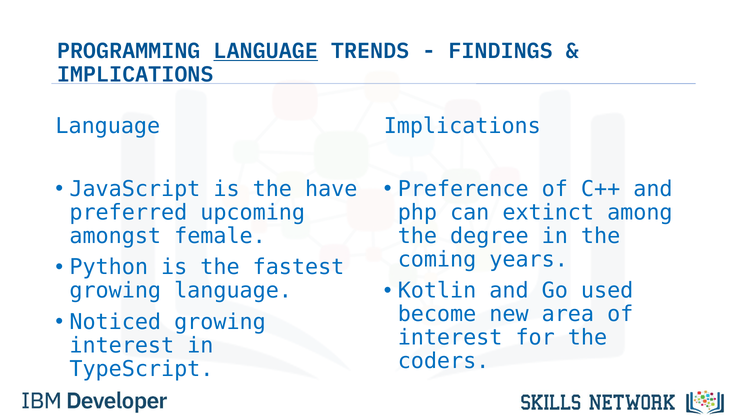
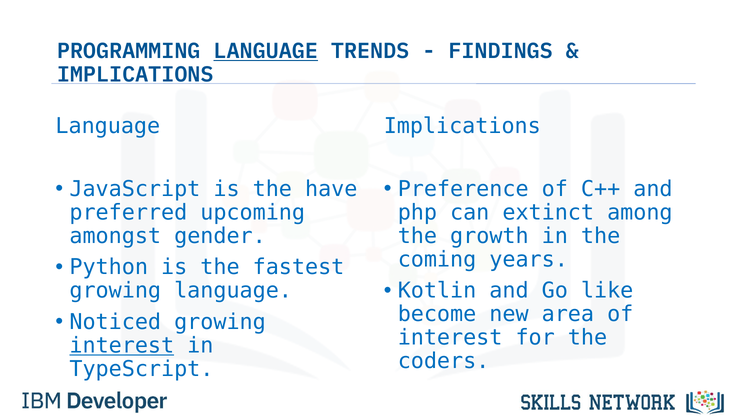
female: female -> gender
degree: degree -> growth
used: used -> like
interest at (122, 346) underline: none -> present
